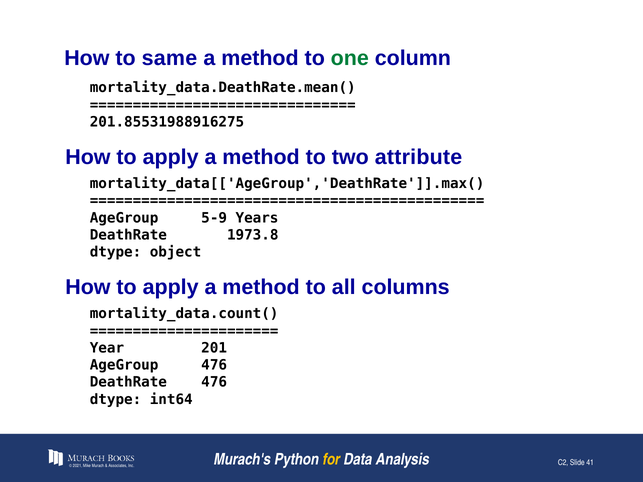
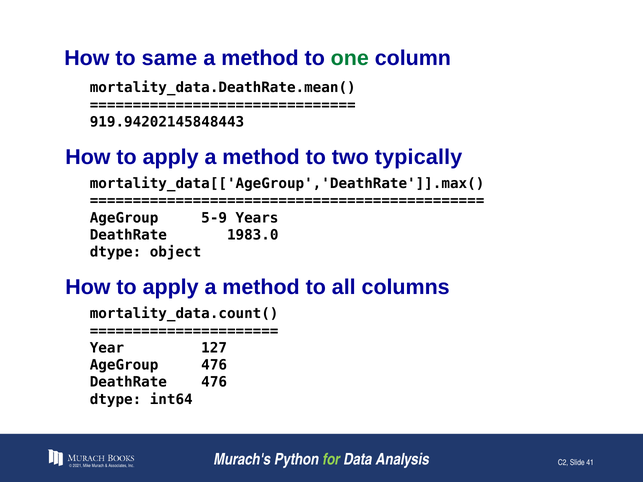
201.85531988916275: 201.85531988916275 -> 919.94202145848443
attribute: attribute -> typically
1973.8: 1973.8 -> 1983.0
201: 201 -> 127
for colour: yellow -> light green
